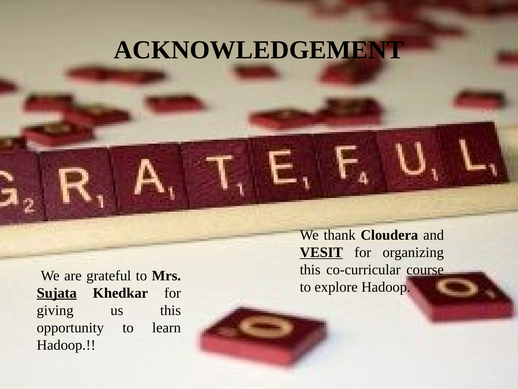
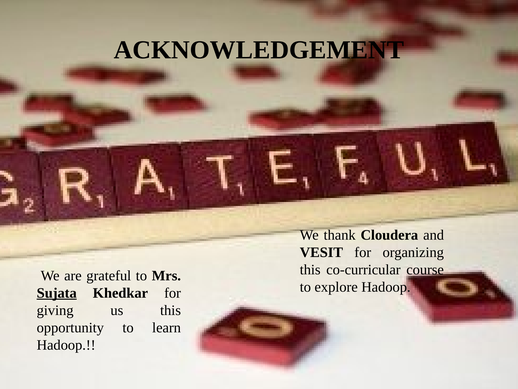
VESIT underline: present -> none
